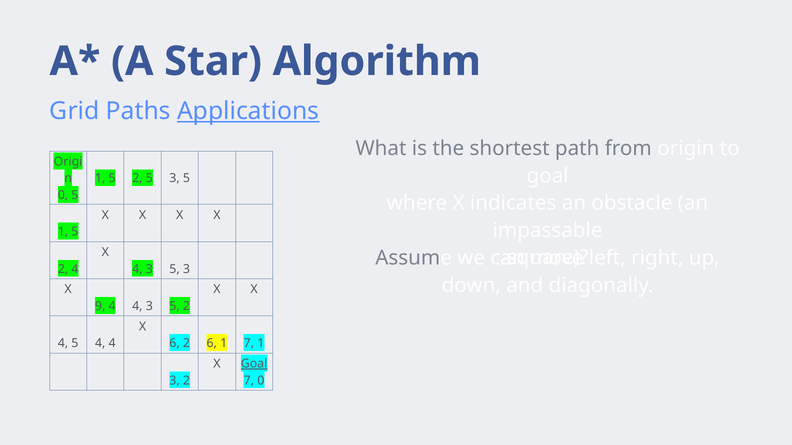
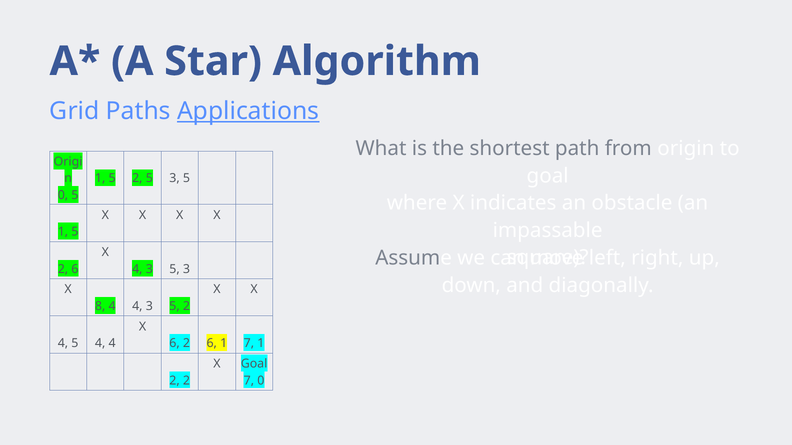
4 at (75, 269): 4 -> 6
9: 9 -> 8
Goal at (254, 364) underline: present -> none
3 at (175, 381): 3 -> 2
